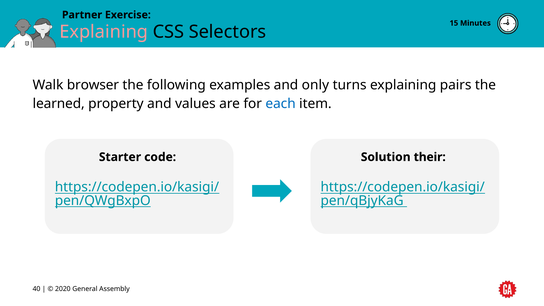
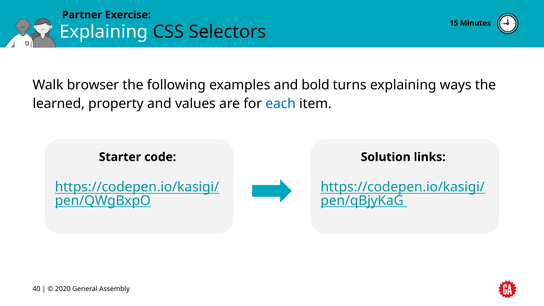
Explaining at (104, 32) colour: pink -> white
only: only -> bold
pairs: pairs -> ways
their: their -> links
